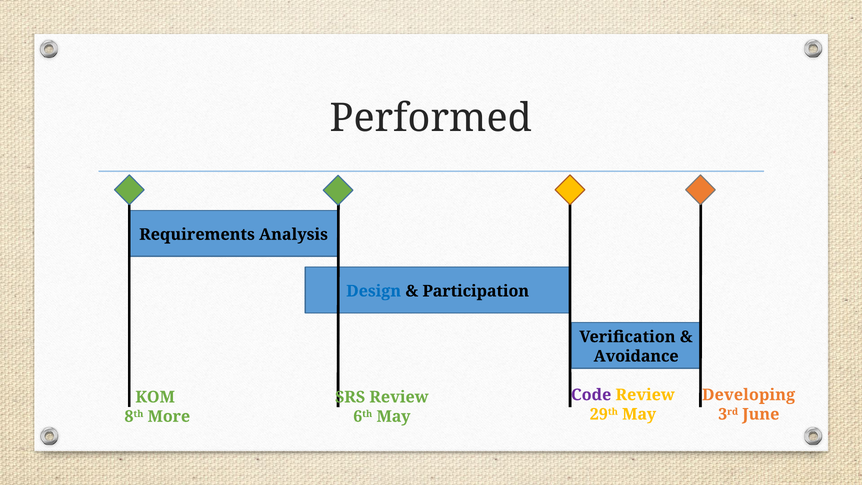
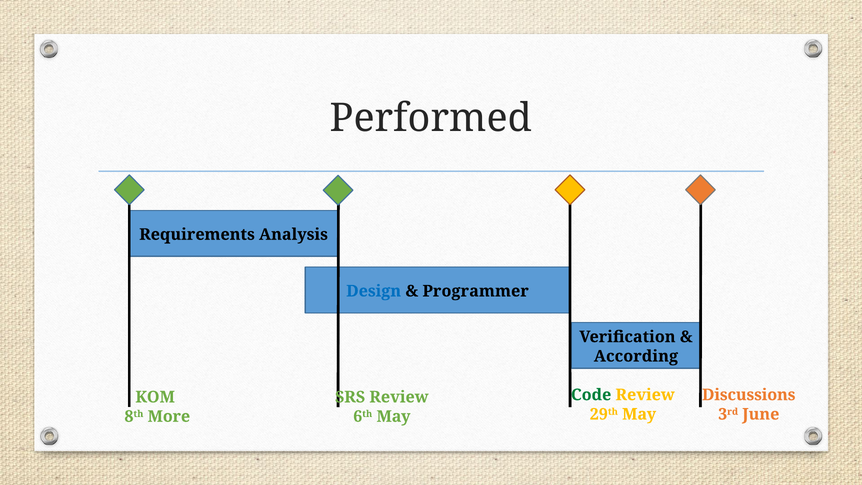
Participation: Participation -> Programmer
Avoidance: Avoidance -> According
Code colour: purple -> green
Developing: Developing -> Discussions
